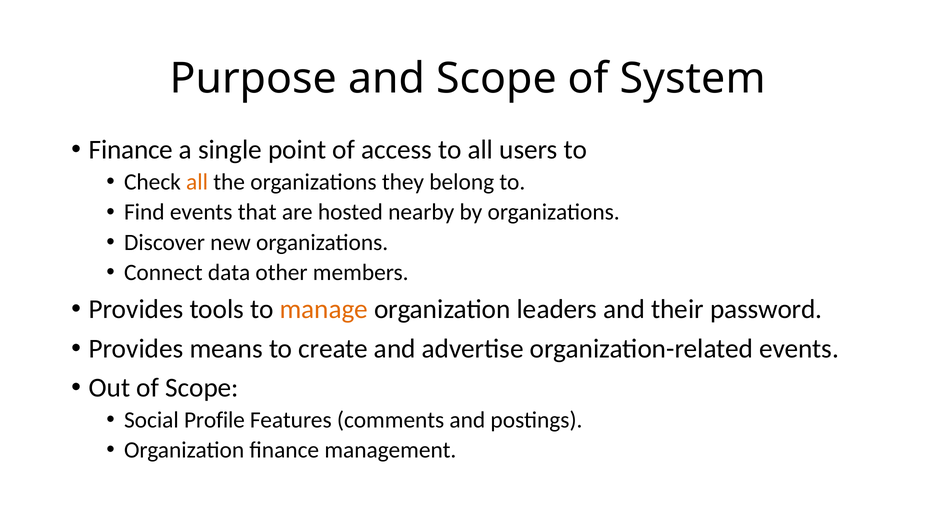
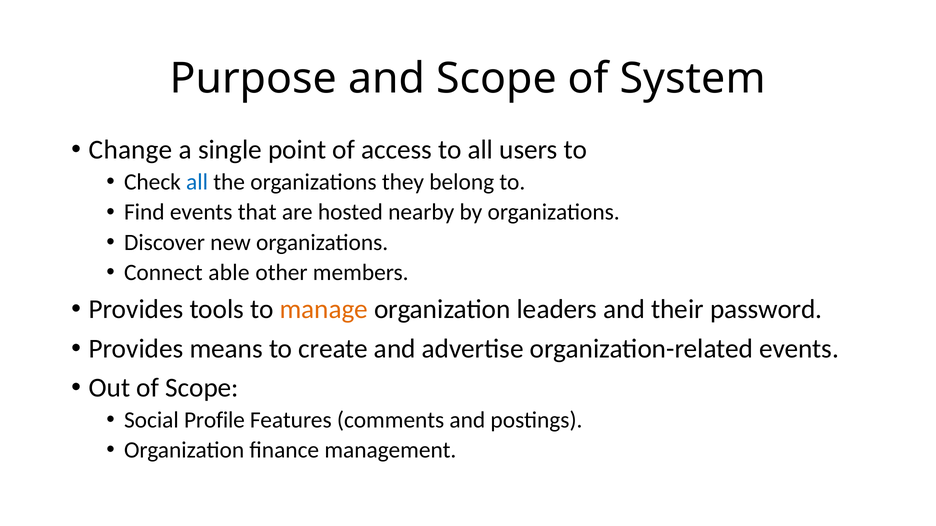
Finance at (131, 150): Finance -> Change
all at (197, 182) colour: orange -> blue
data: data -> able
